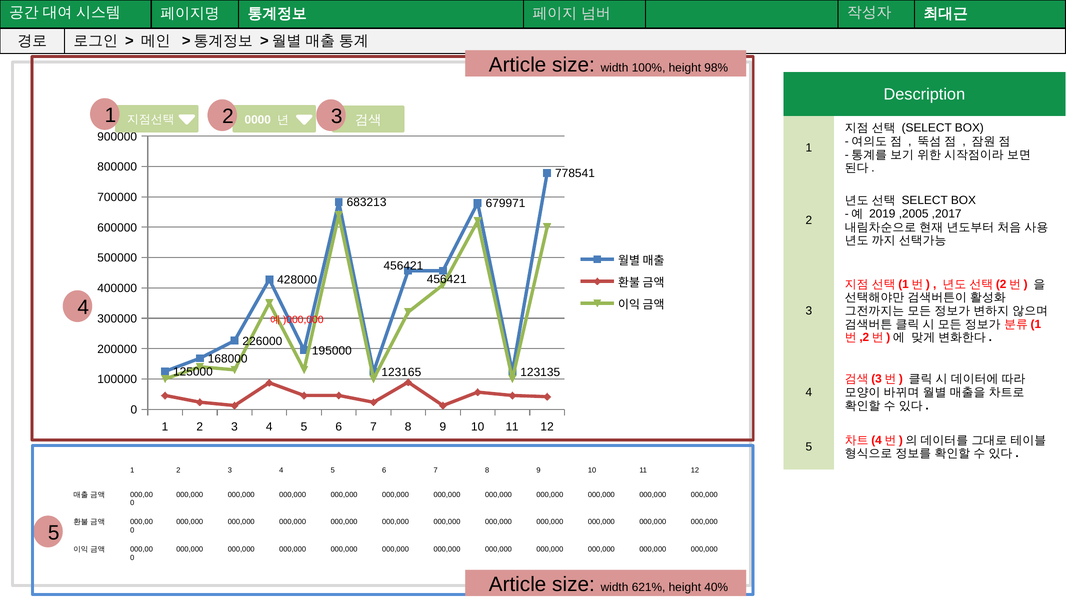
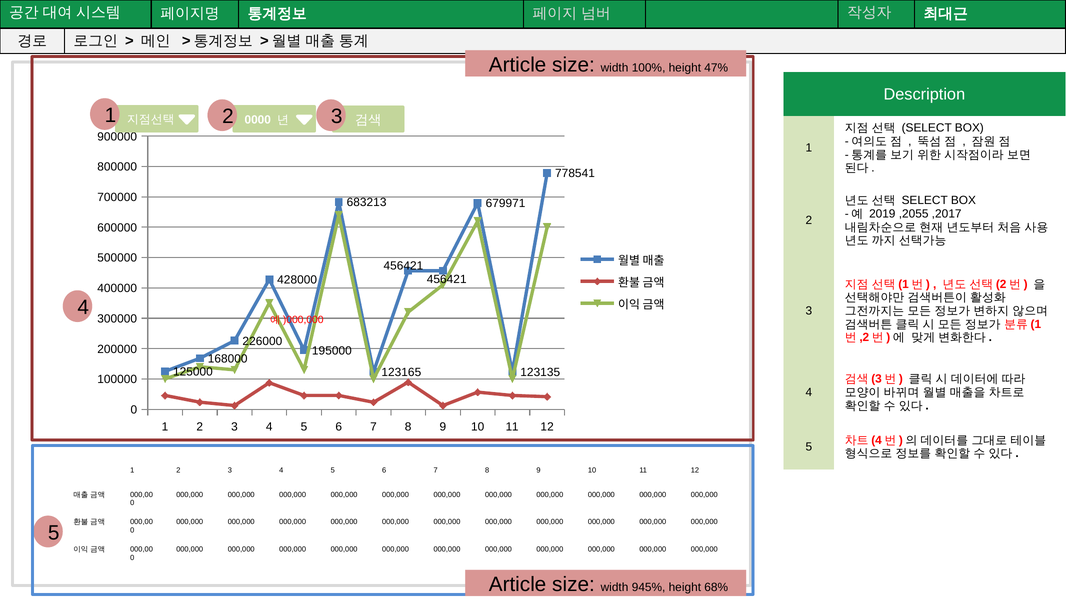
98%: 98% -> 47%
,2005: ,2005 -> ,2055
621%: 621% -> 945%
40%: 40% -> 68%
